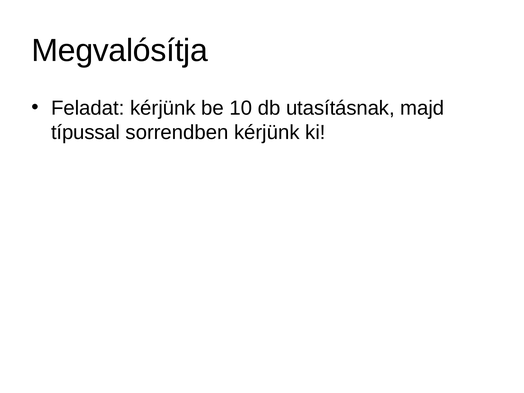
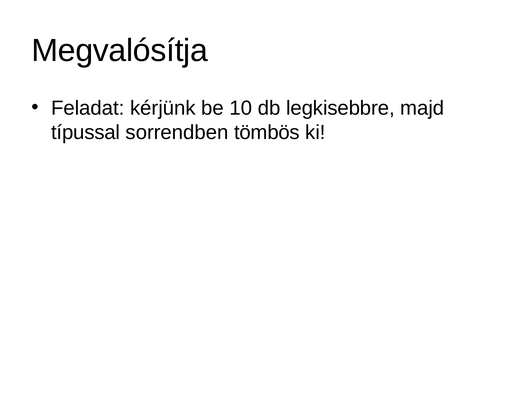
utasításnak: utasításnak -> legkisebbre
sorrendben kérjünk: kérjünk -> tömbös
